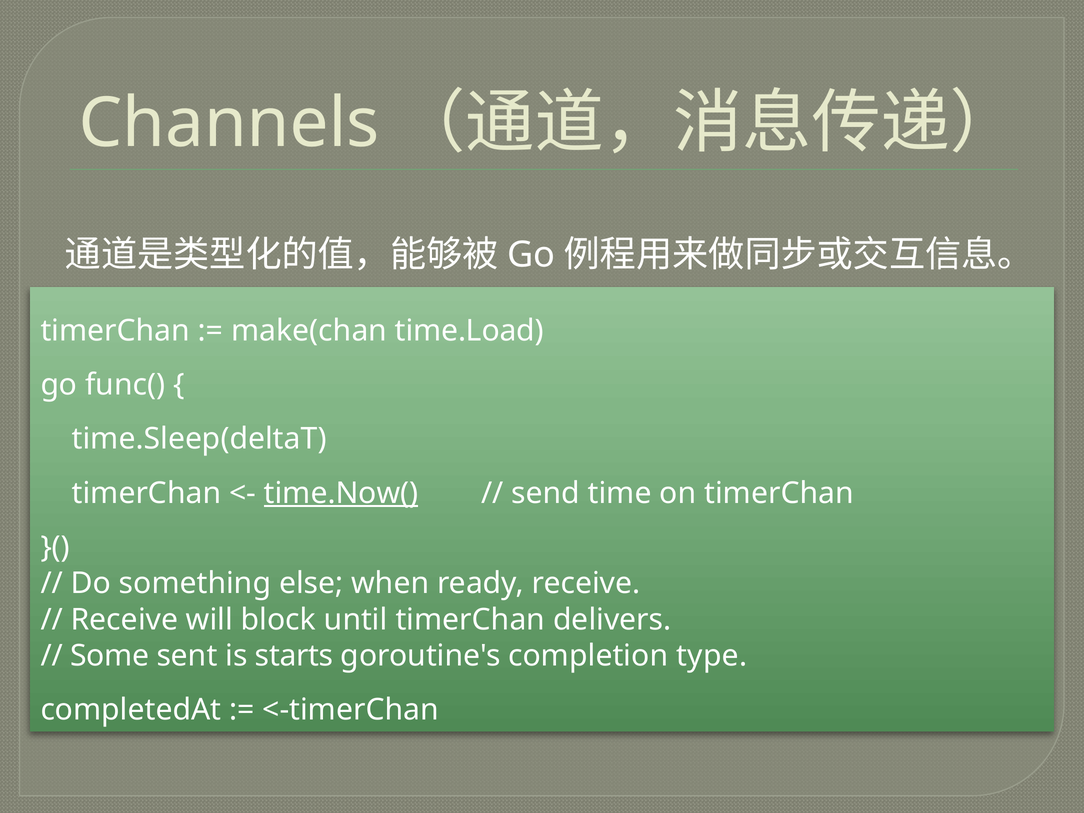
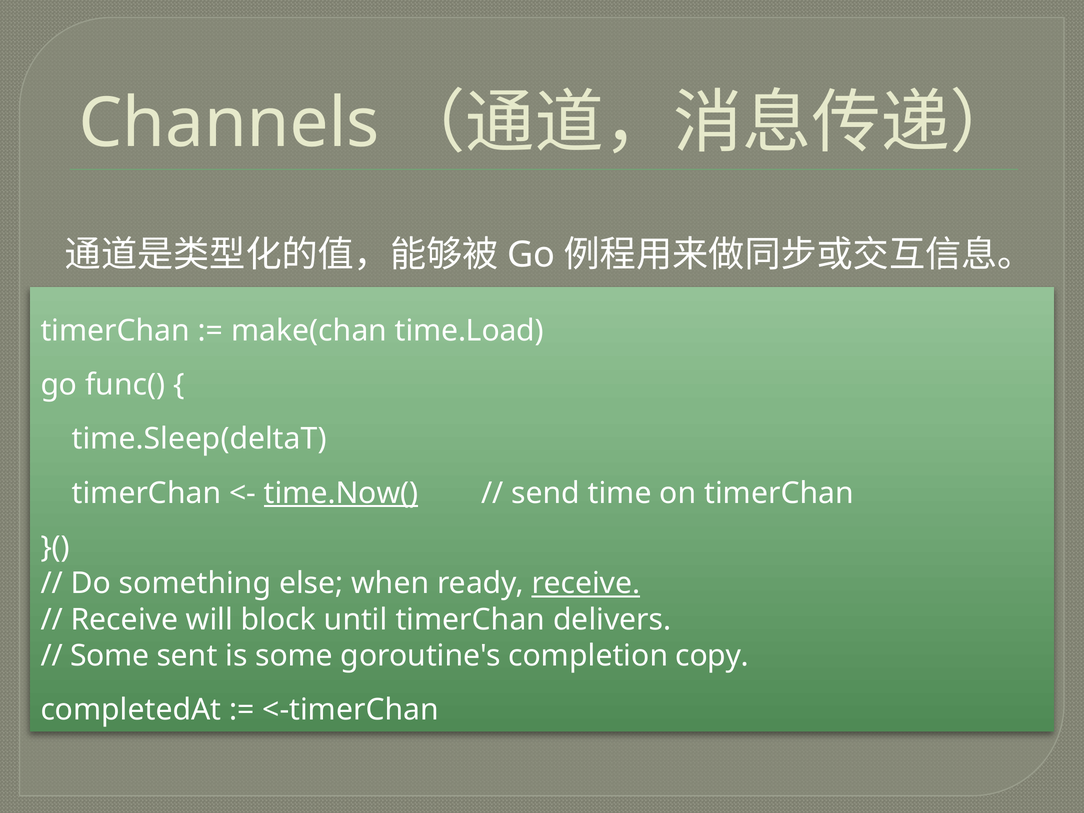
receive at (586, 584) underline: none -> present
is starts: starts -> some
type: type -> copy
